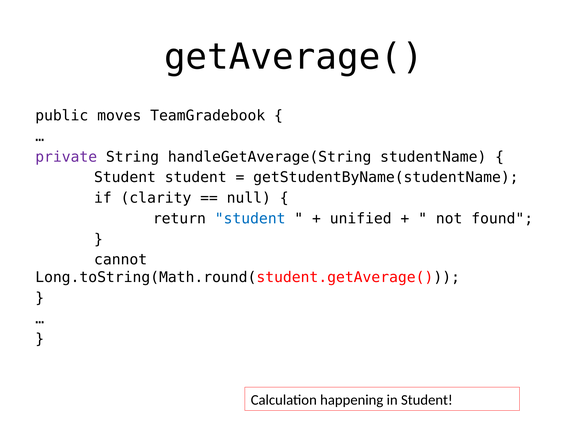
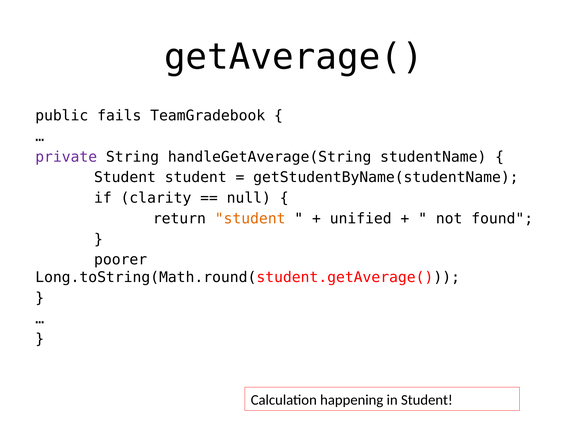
moves: moves -> fails
student at (250, 219) colour: blue -> orange
cannot: cannot -> poorer
